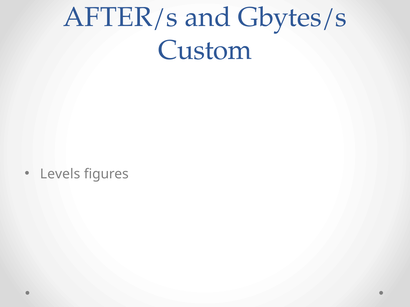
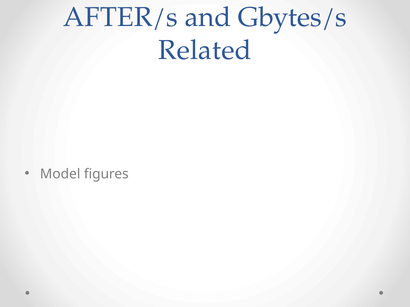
Custom: Custom -> Related
Levels: Levels -> Model
